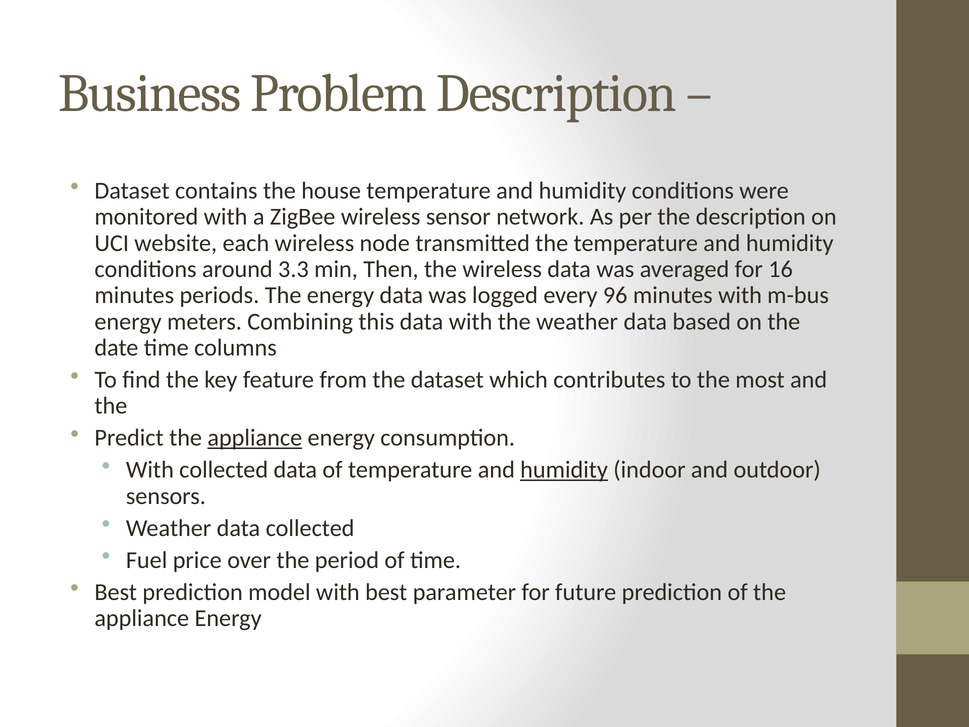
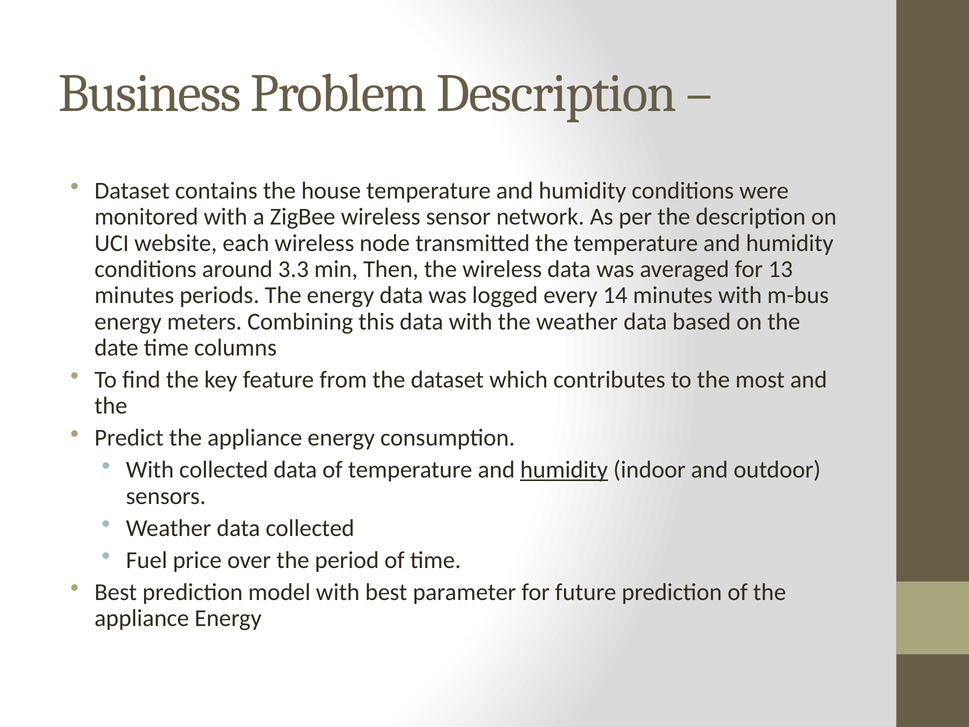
16: 16 -> 13
96: 96 -> 14
appliance at (255, 438) underline: present -> none
